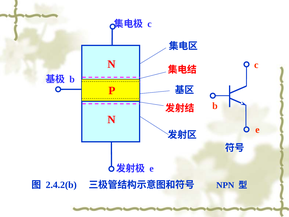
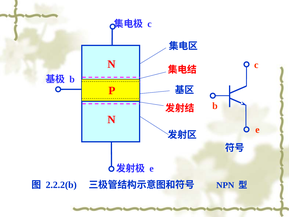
2.4.2(b: 2.4.2(b -> 2.2.2(b
